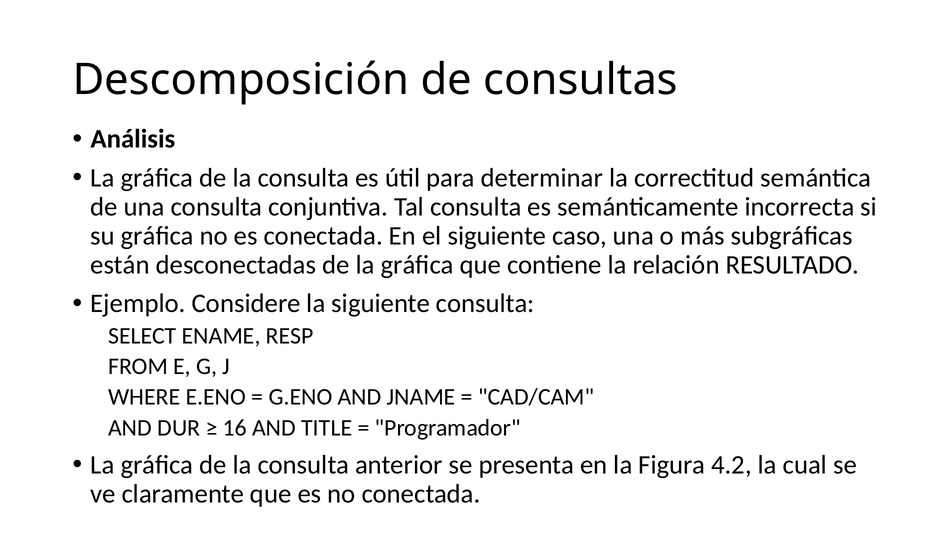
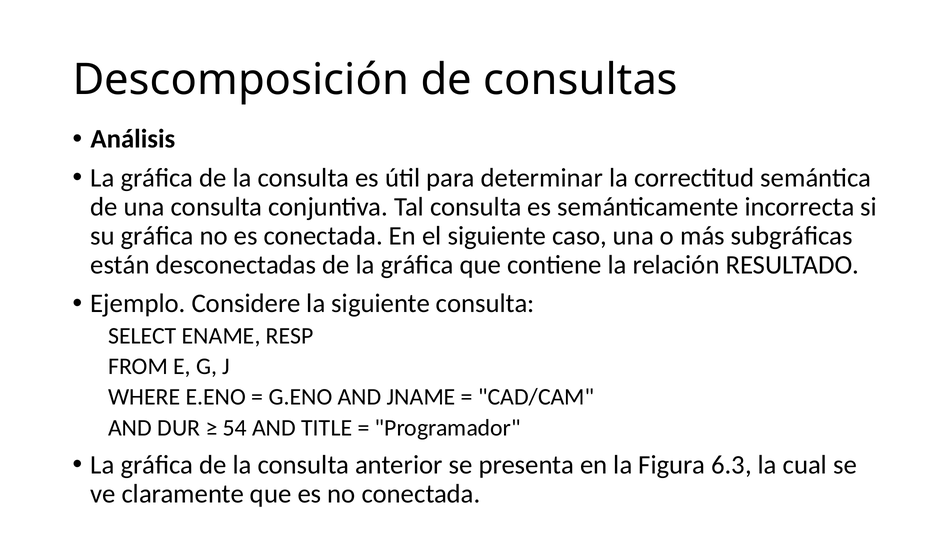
16: 16 -> 54
4.2: 4.2 -> 6.3
